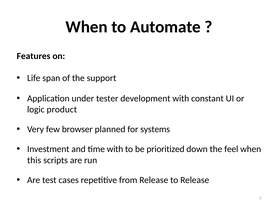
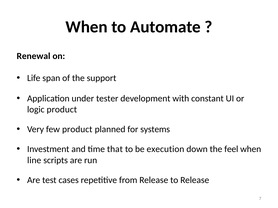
Features: Features -> Renewal
few browser: browser -> product
time with: with -> that
prioritized: prioritized -> execution
this: this -> line
